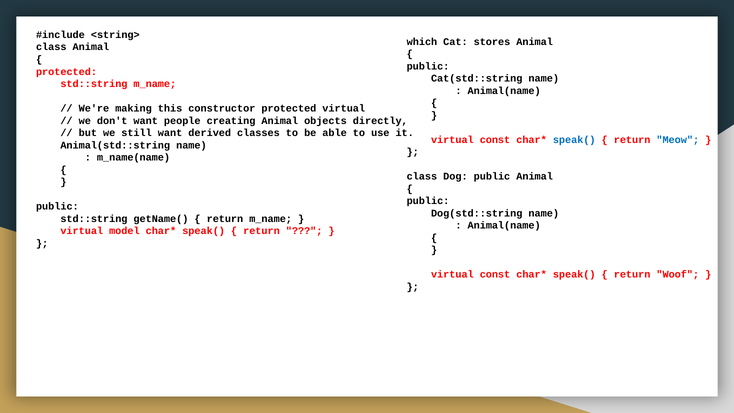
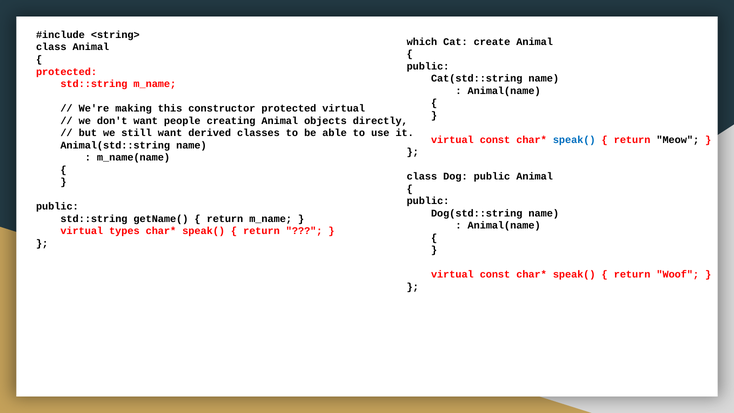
stores: stores -> create
Meow colour: blue -> black
model: model -> types
